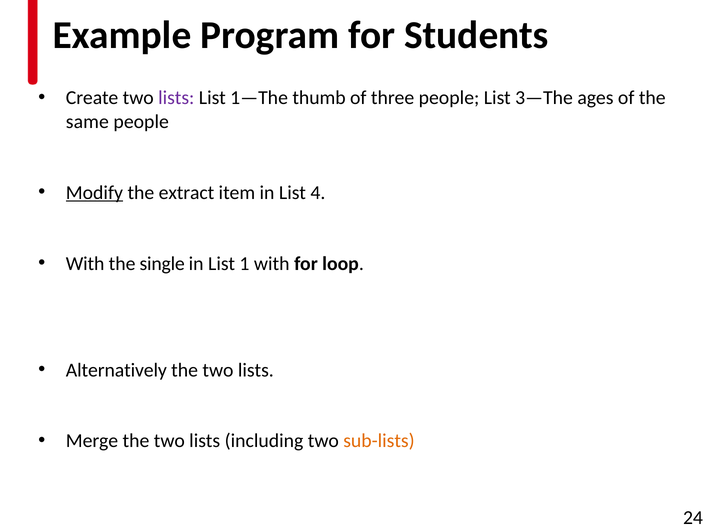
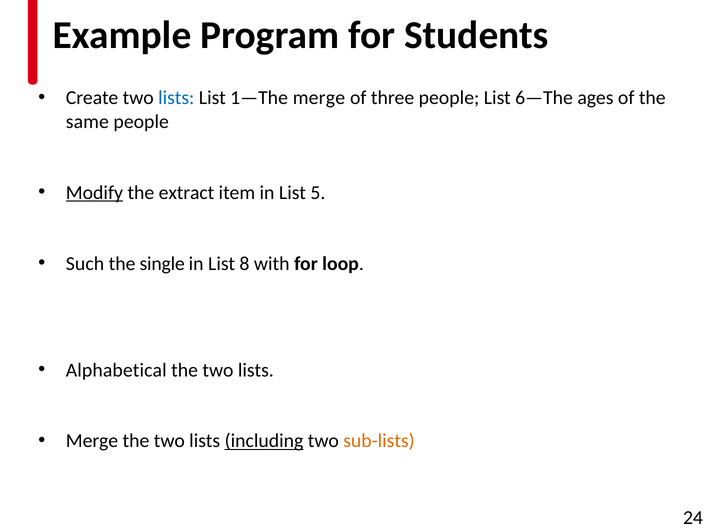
lists at (176, 98) colour: purple -> blue
1—The thumb: thumb -> merge
3—The: 3—The -> 6—The
4: 4 -> 5
With at (85, 264): With -> Such
1: 1 -> 8
Alternatively: Alternatively -> Alphabetical
including underline: none -> present
